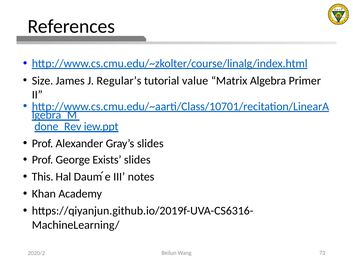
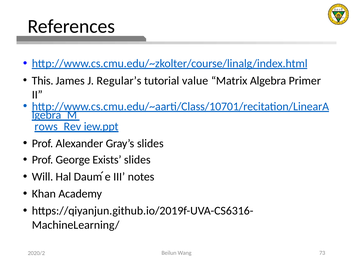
Size: Size -> This
done_Rev: done_Rev -> rows_Rev
This: This -> Will
